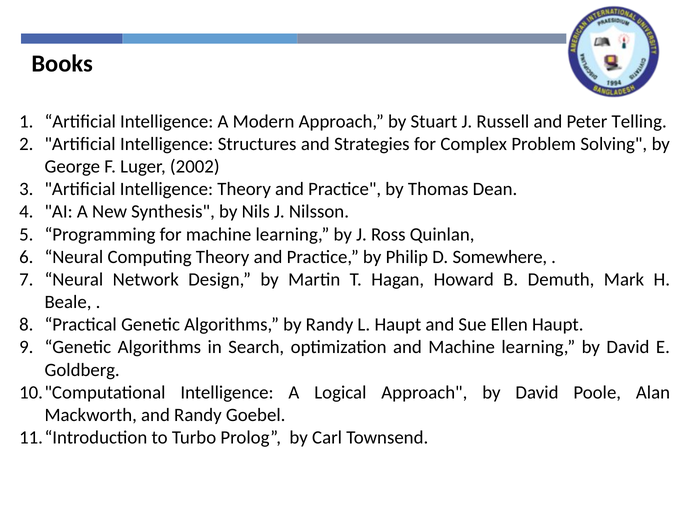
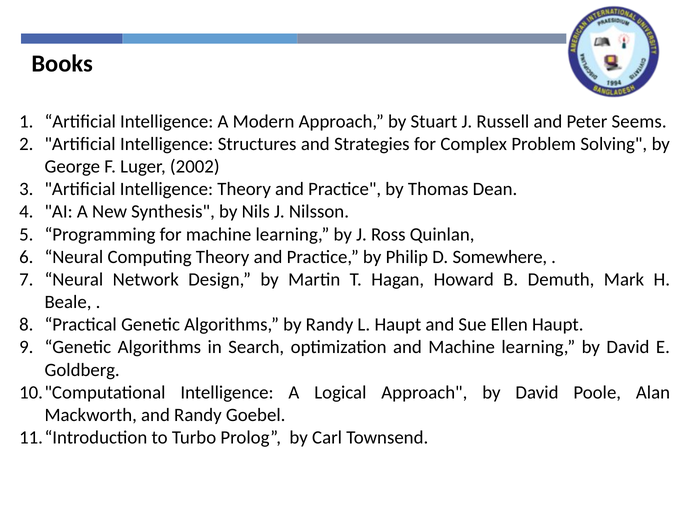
Telling: Telling -> Seems
